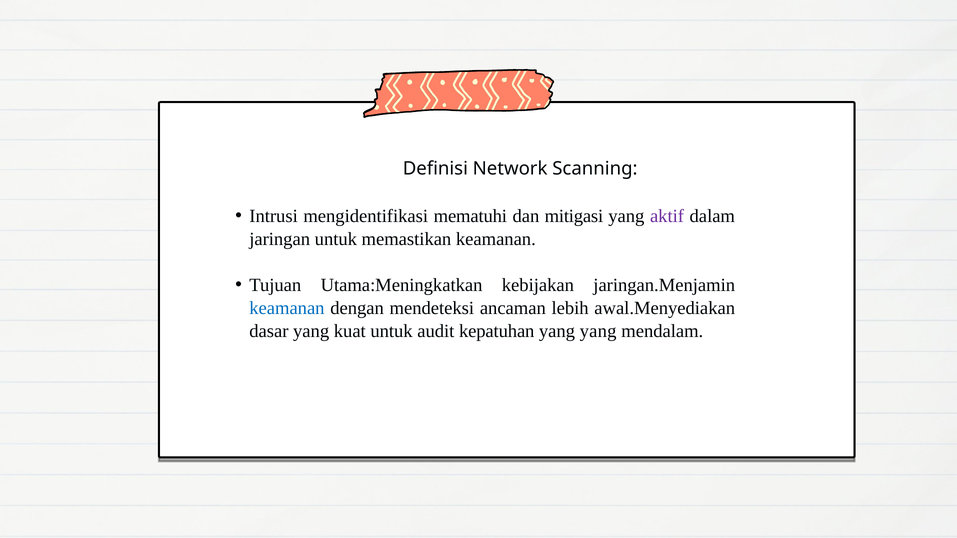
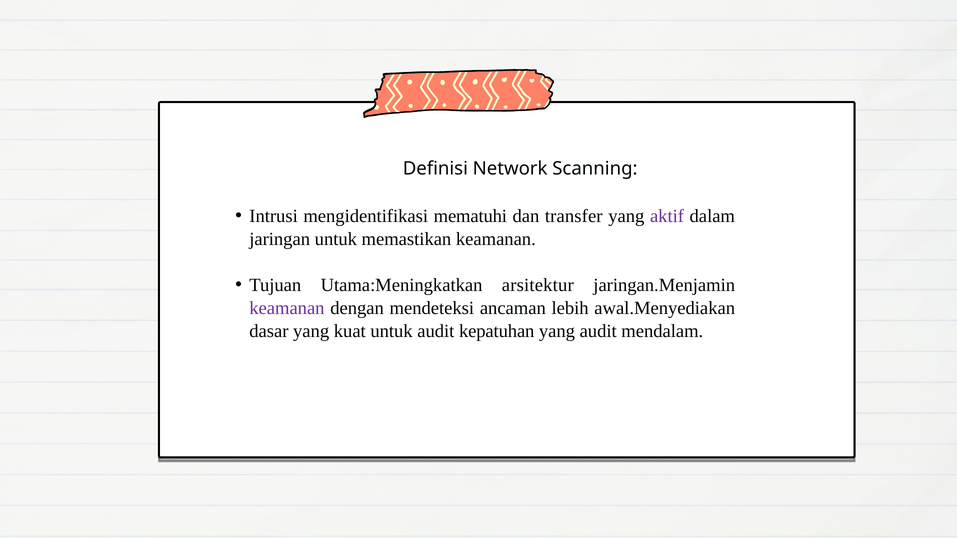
mitigasi: mitigasi -> transfer
kebijakan: kebijakan -> arsitektur
keamanan at (287, 308) colour: blue -> purple
yang yang: yang -> audit
